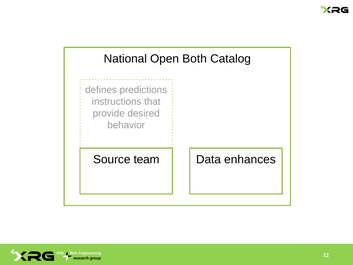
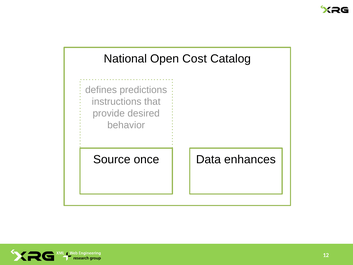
Both: Both -> Cost
team: team -> once
